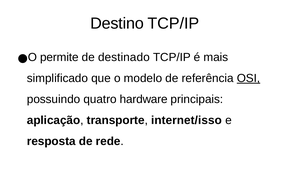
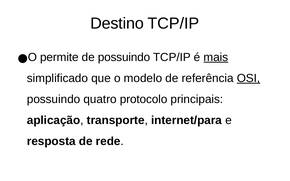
de destinado: destinado -> possuindo
mais underline: none -> present
hardware: hardware -> protocolo
internet/isso: internet/isso -> internet/para
